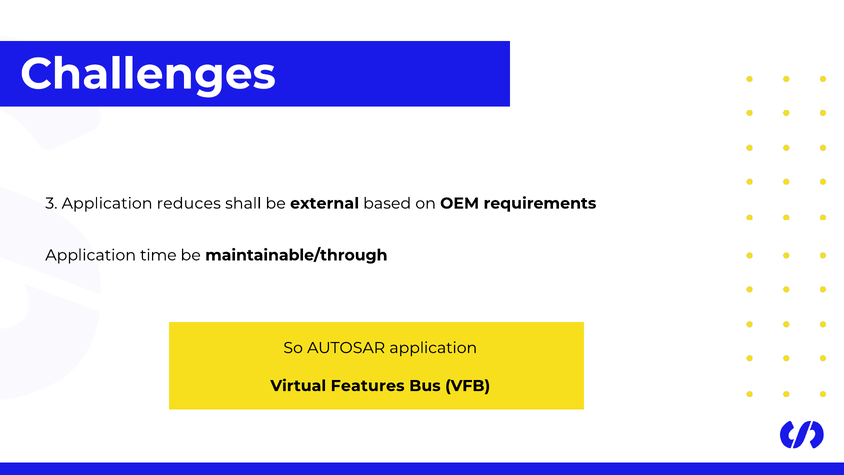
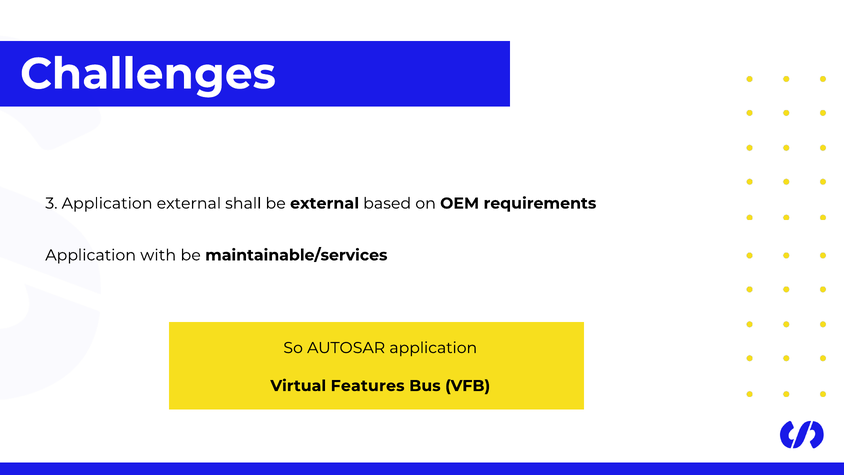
Application reduces: reduces -> external
time: time -> with
maintainable/through: maintainable/through -> maintainable/services
